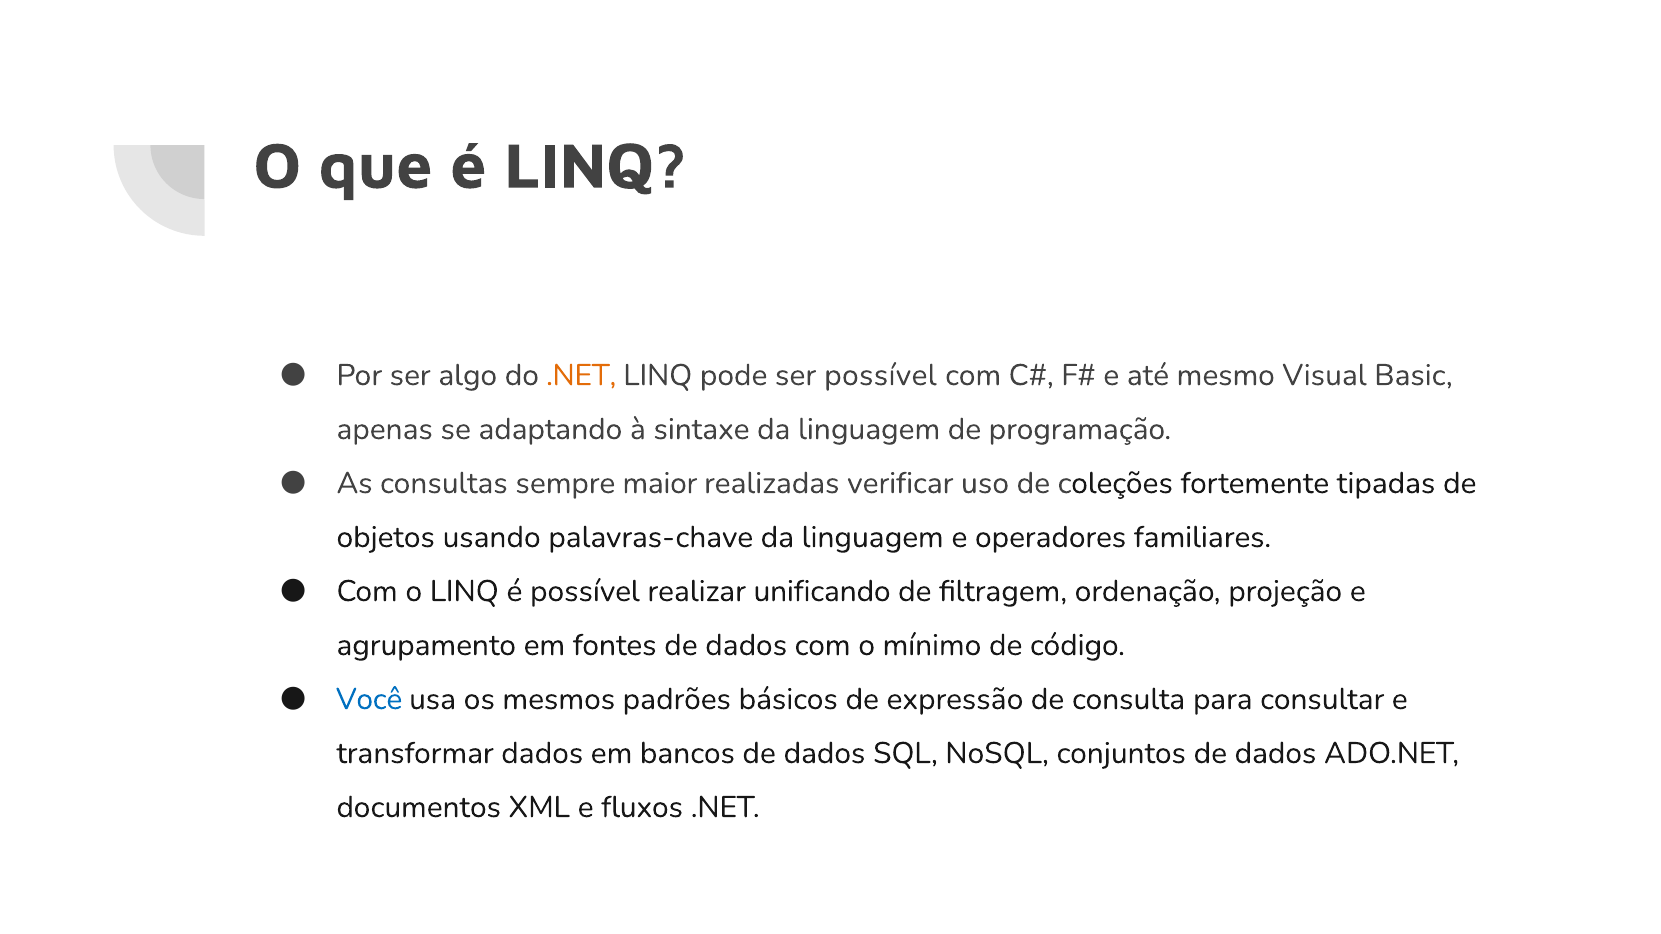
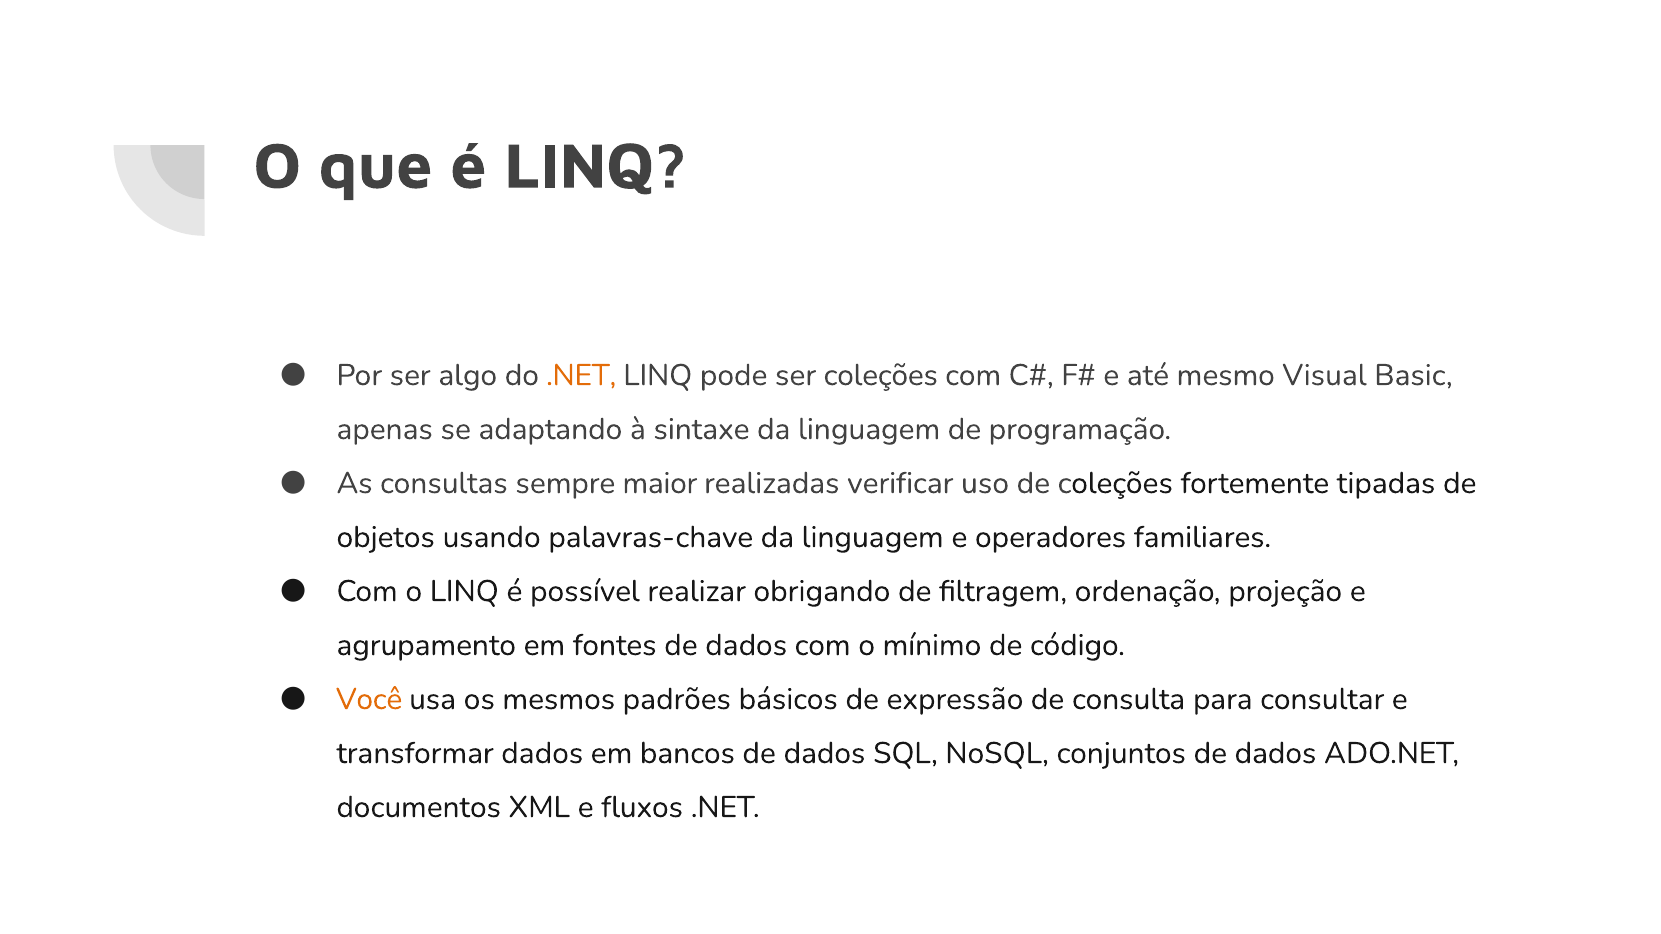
ser possível: possível -> coleções
unificando: unificando -> obrigando
Você colour: blue -> orange
